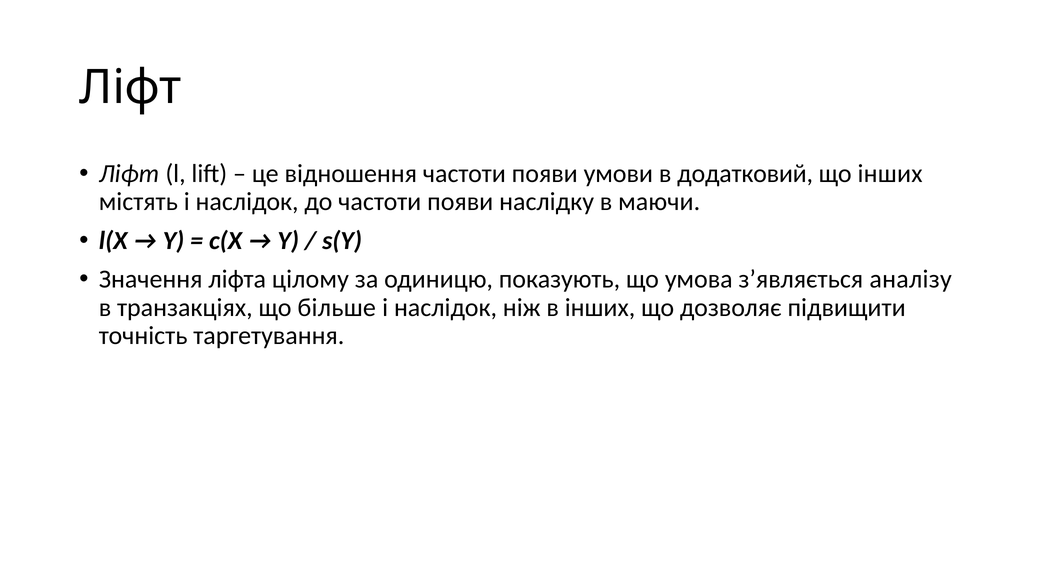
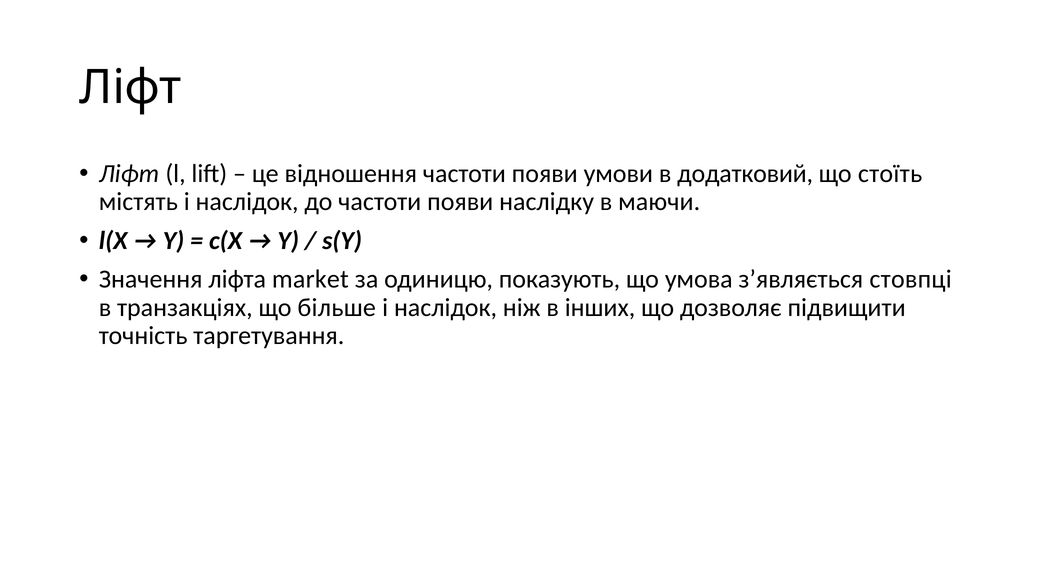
що інших: інших -> стоїть
цілому: цілому -> market
аналізу: аналізу -> стовпці
